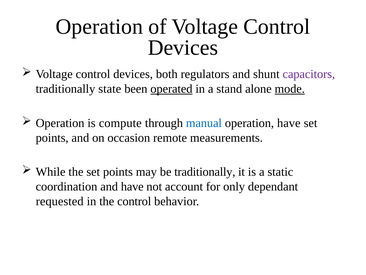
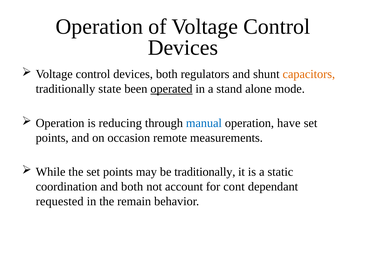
capacitors colour: purple -> orange
mode underline: present -> none
compute: compute -> reducing
and have: have -> both
only: only -> cont
the control: control -> remain
